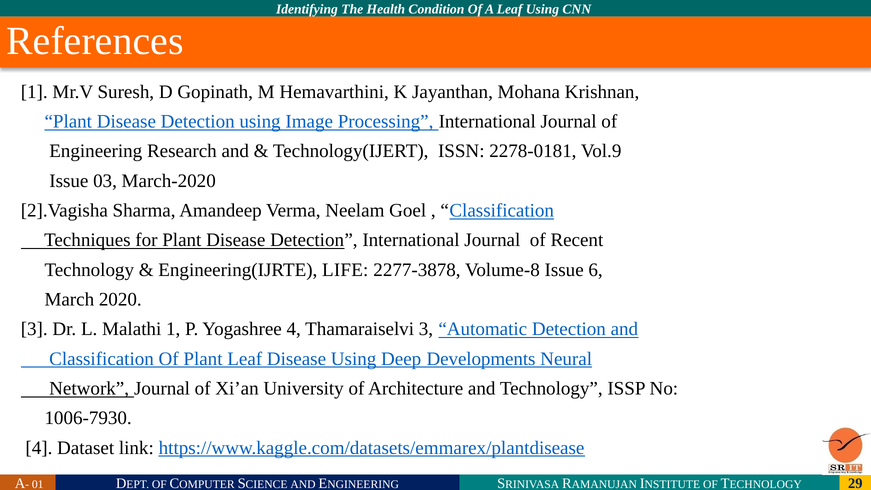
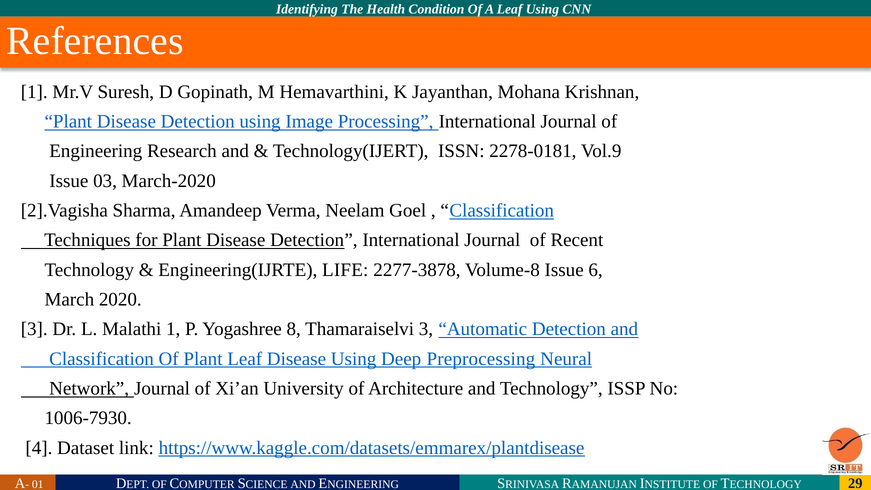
Yogashree 4: 4 -> 8
Developments: Developments -> Preprocessing
